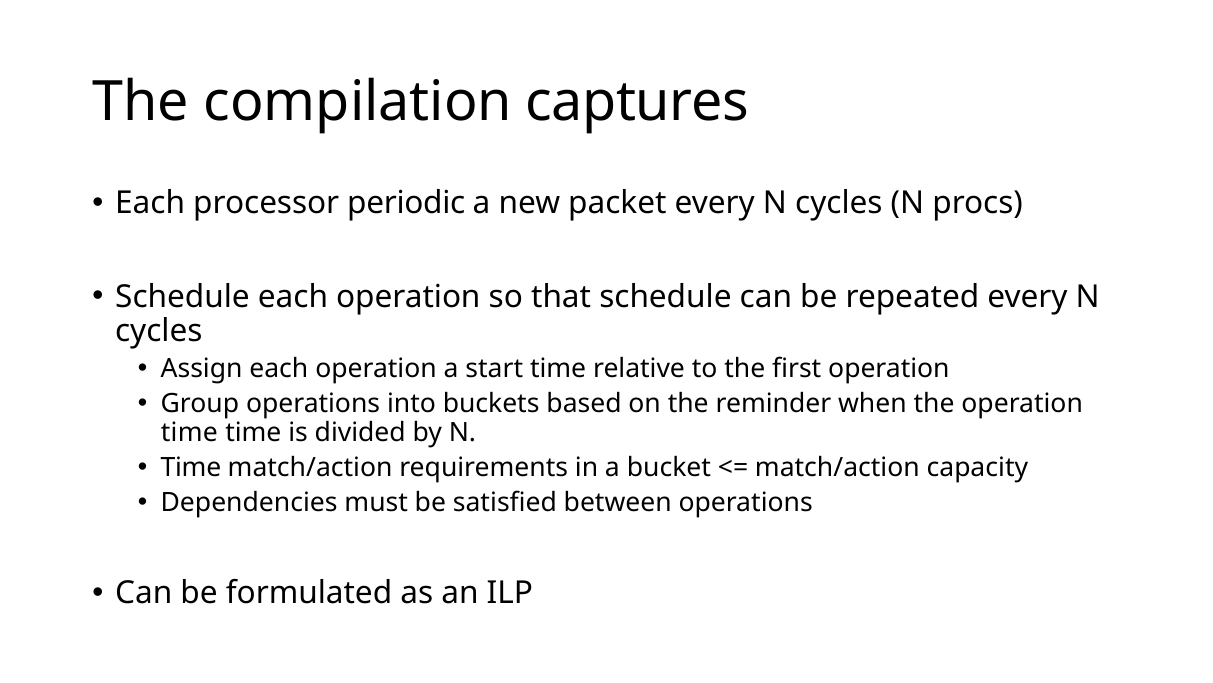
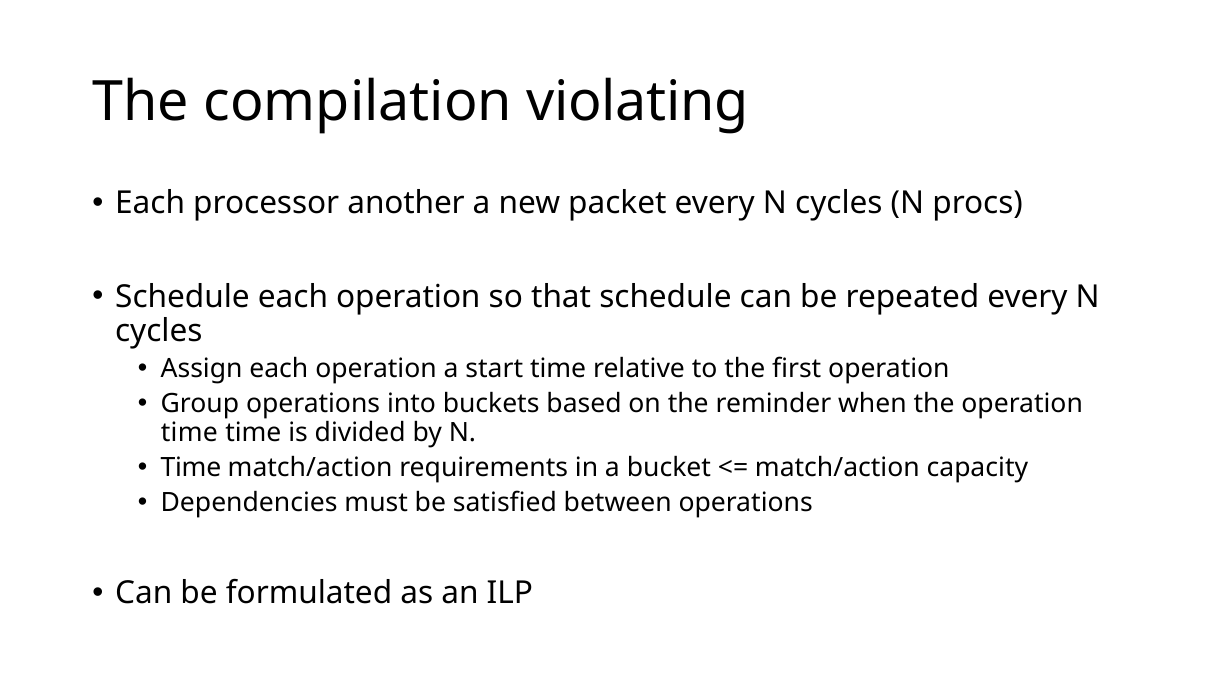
captures: captures -> violating
periodic: periodic -> another
